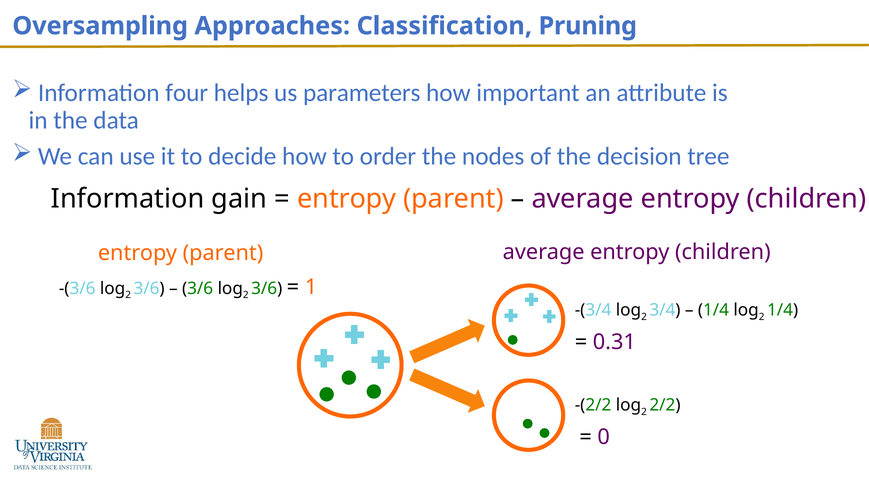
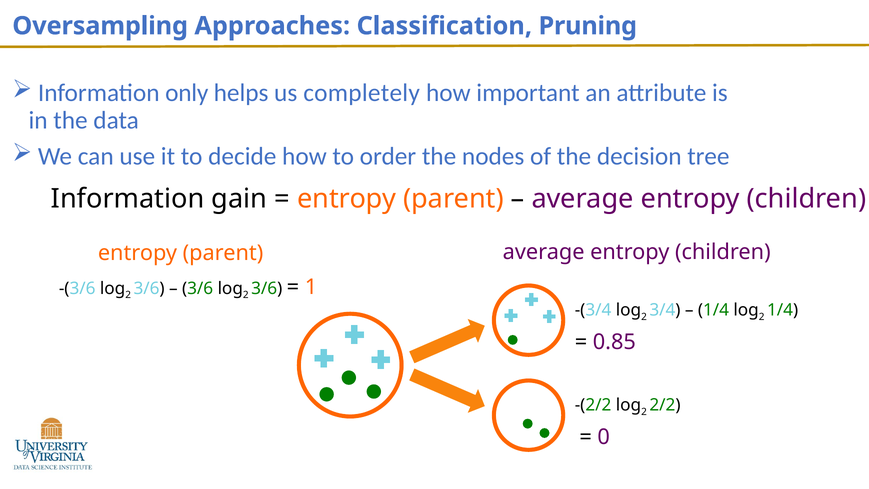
four: four -> only
parameters: parameters -> completely
0.31: 0.31 -> 0.85
